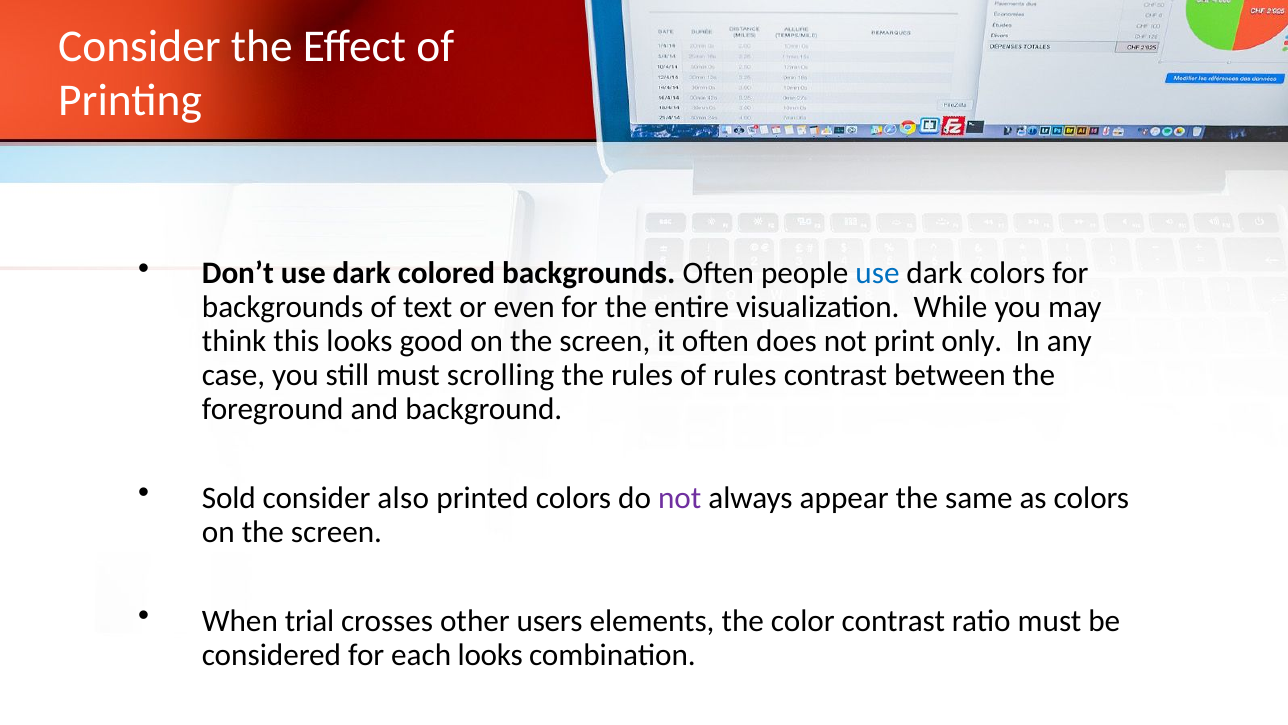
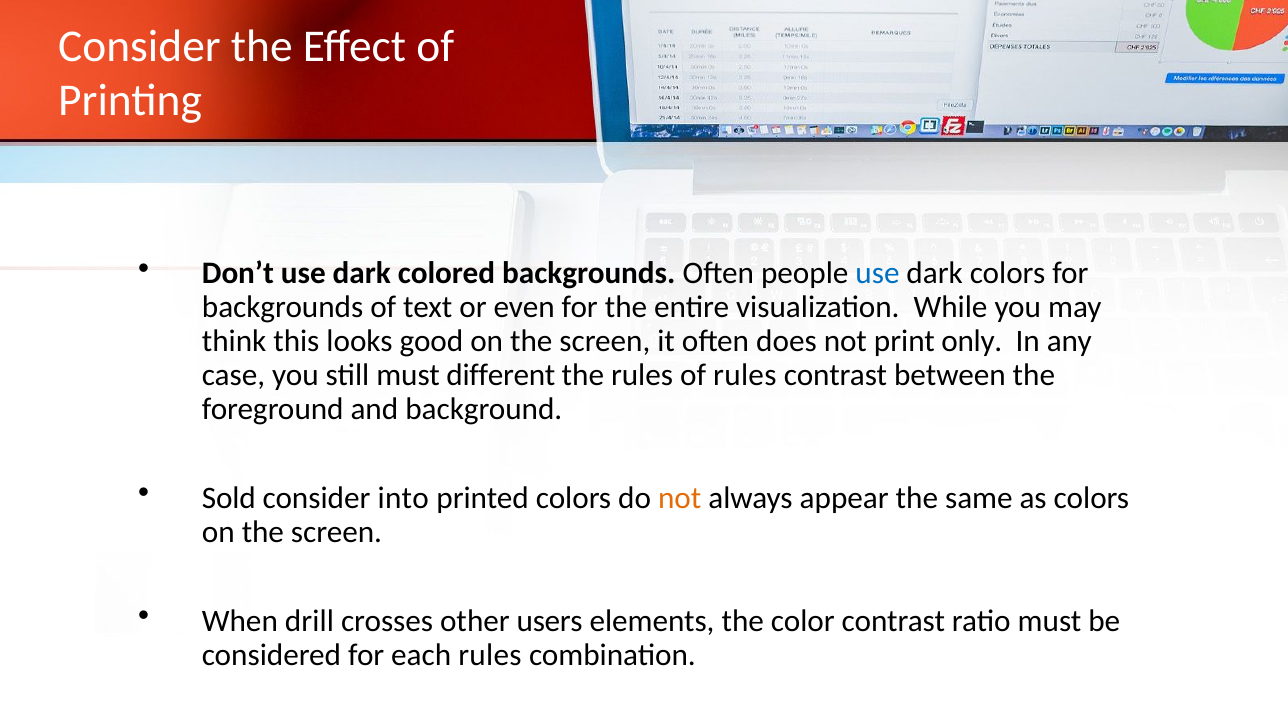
scrolling: scrolling -> different
also: also -> into
not at (680, 498) colour: purple -> orange
trial: trial -> drill
each looks: looks -> rules
